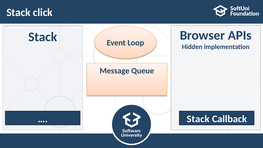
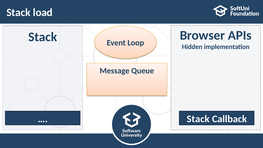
click: click -> load
